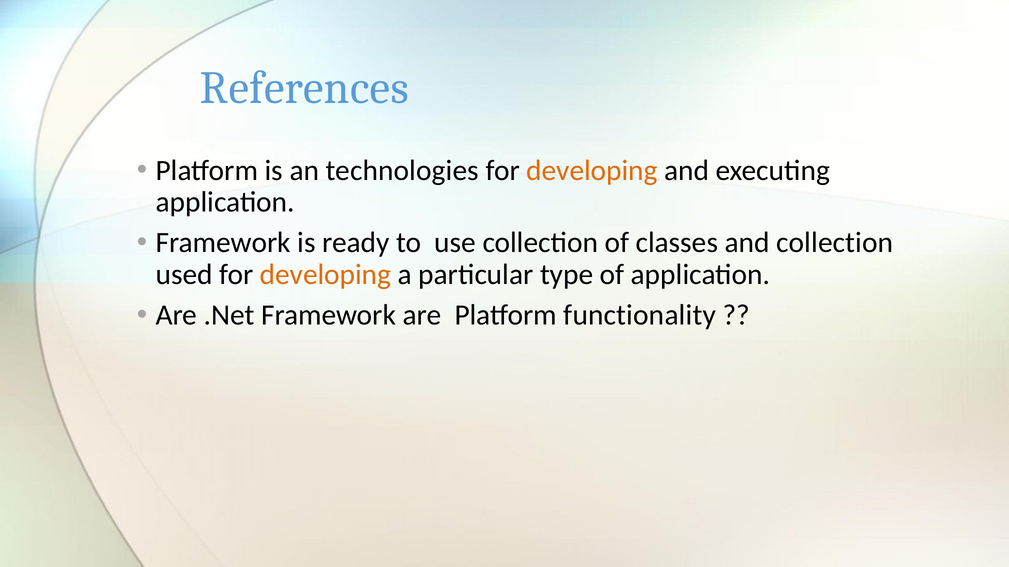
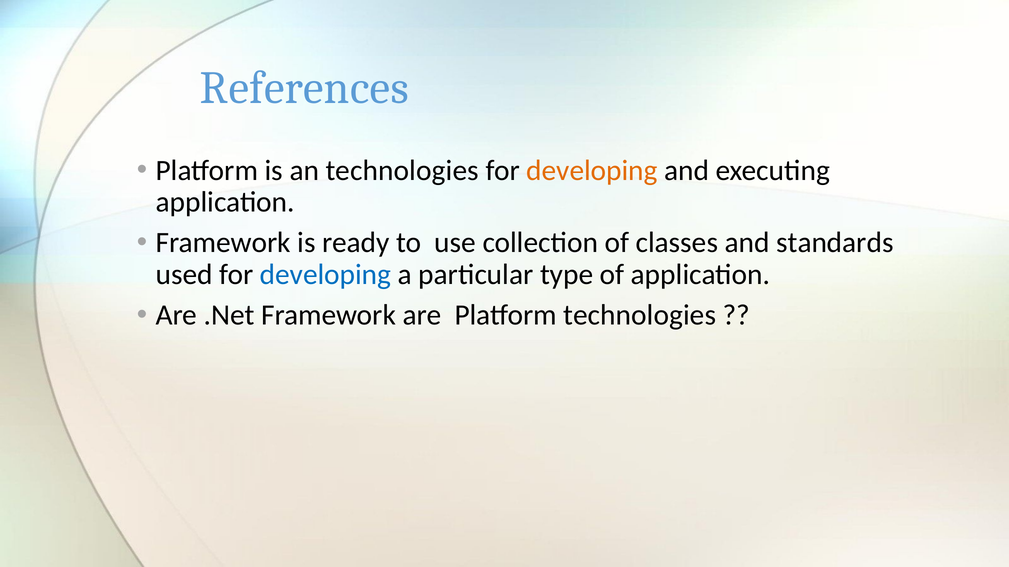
and collection: collection -> standards
developing at (326, 275) colour: orange -> blue
Platform functionality: functionality -> technologies
